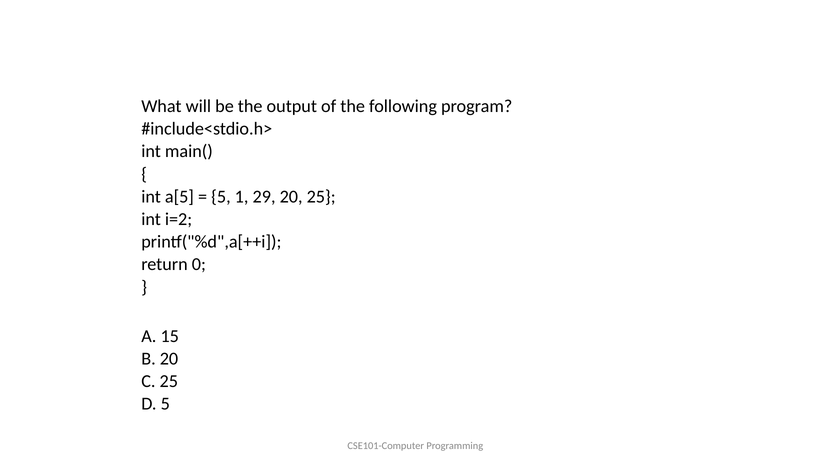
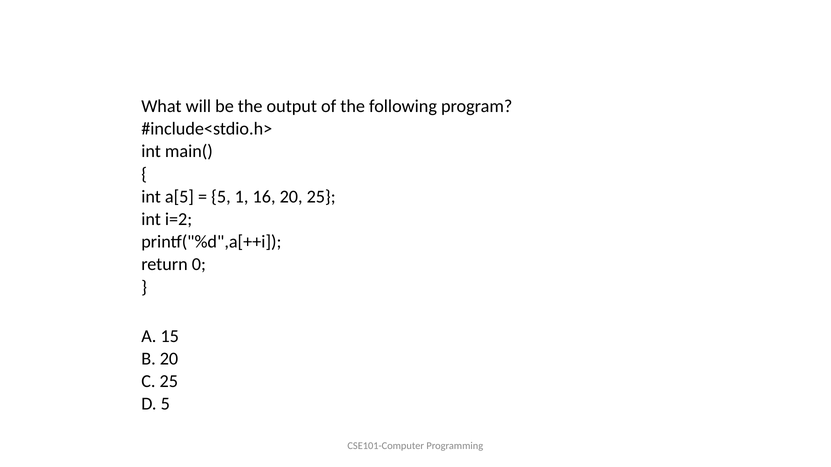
29: 29 -> 16
